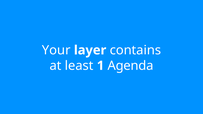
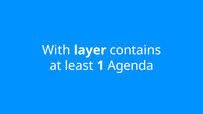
Your: Your -> With
